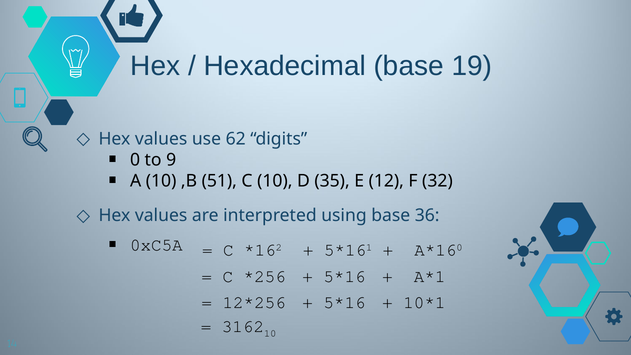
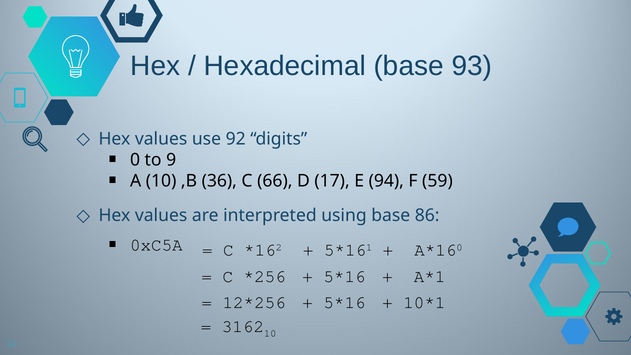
19: 19 -> 93
62: 62 -> 92
51: 51 -> 36
C 10: 10 -> 66
35: 35 -> 17
12: 12 -> 94
32: 32 -> 59
36: 36 -> 86
